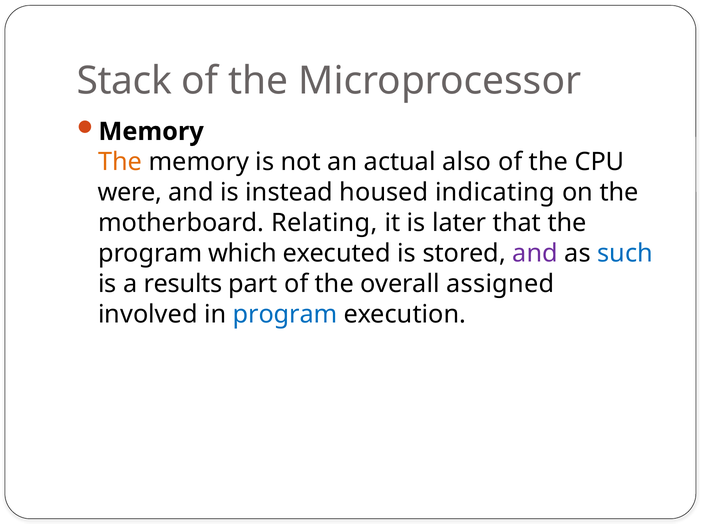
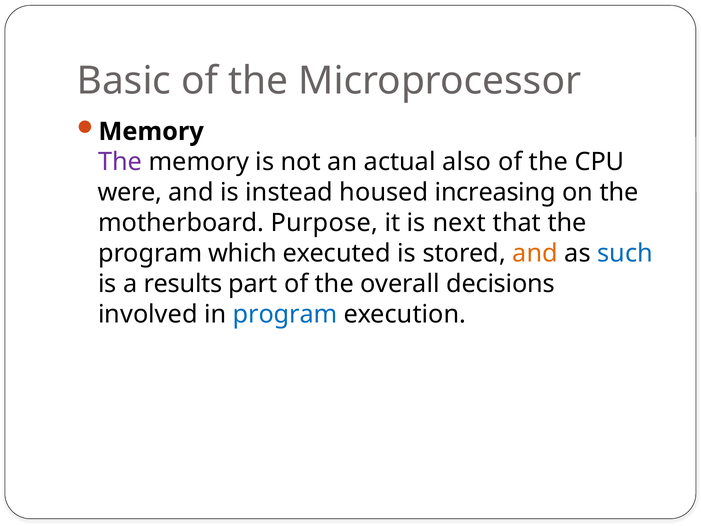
Stack: Stack -> Basic
The at (120, 162) colour: orange -> purple
indicating: indicating -> increasing
Relating: Relating -> Purpose
later: later -> next
and at (535, 253) colour: purple -> orange
assigned: assigned -> decisions
